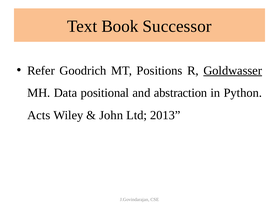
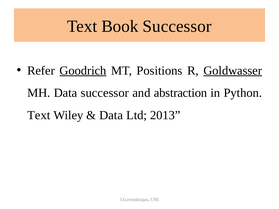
Goodrich underline: none -> present
Data positional: positional -> successor
Acts at (39, 115): Acts -> Text
John at (111, 115): John -> Data
